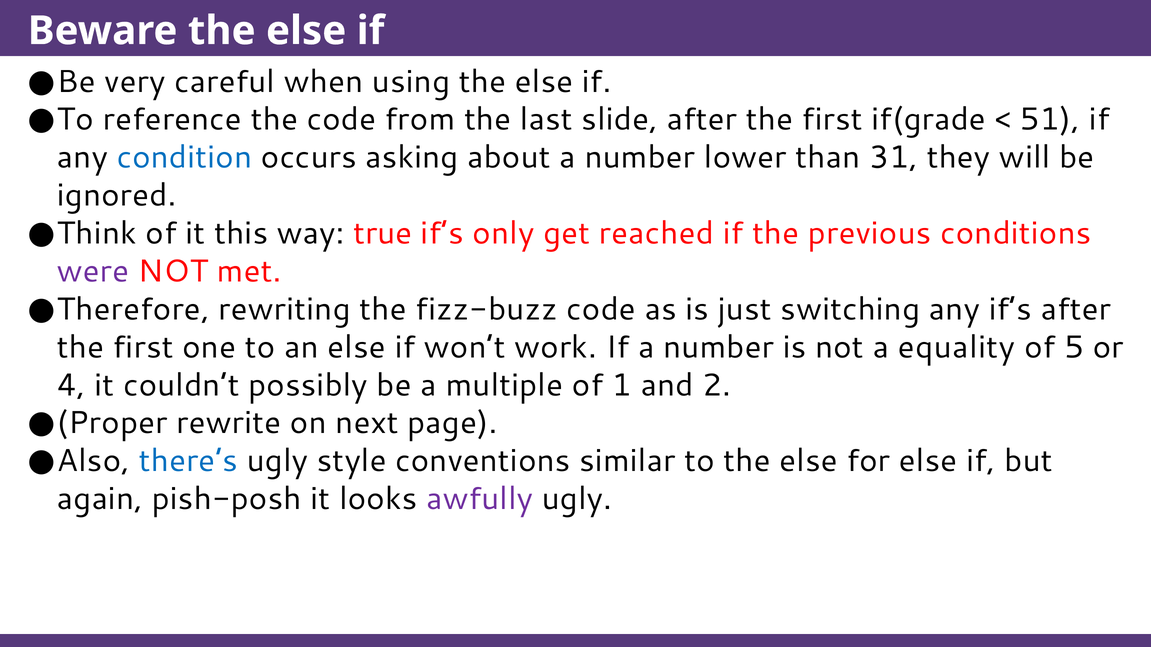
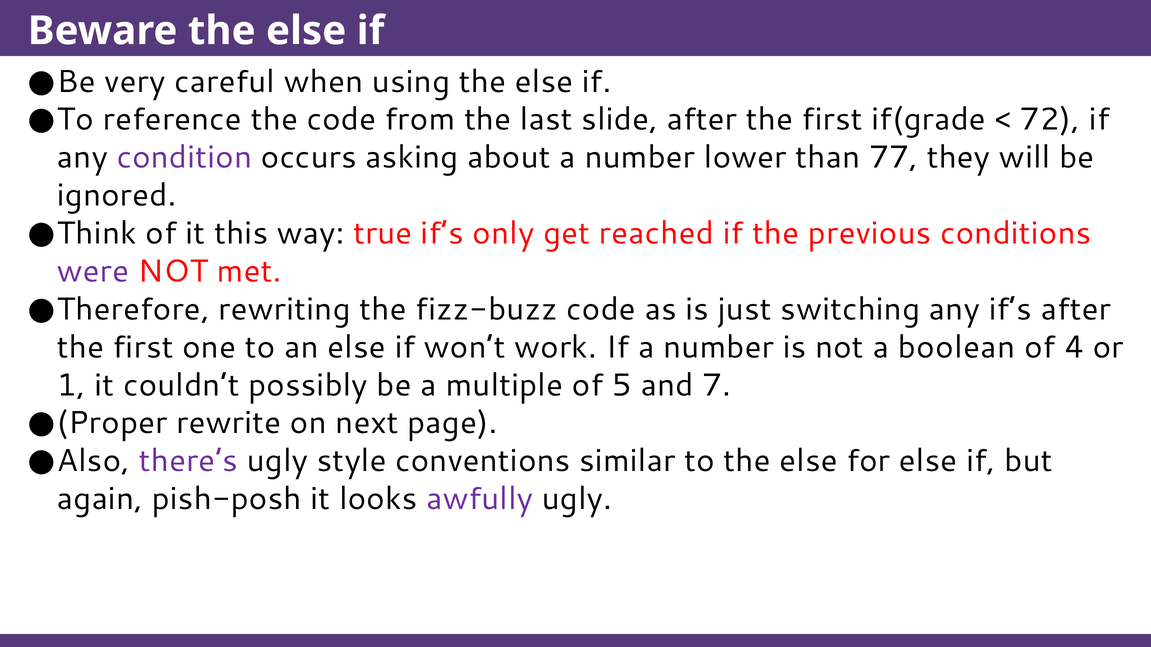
51: 51 -> 72
condition colour: blue -> purple
31: 31 -> 77
equality: equality -> boolean
5: 5 -> 4
4: 4 -> 1
1: 1 -> 5
2: 2 -> 7
there’s colour: blue -> purple
